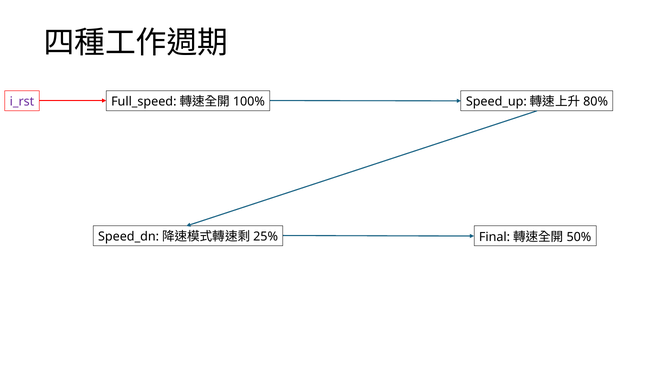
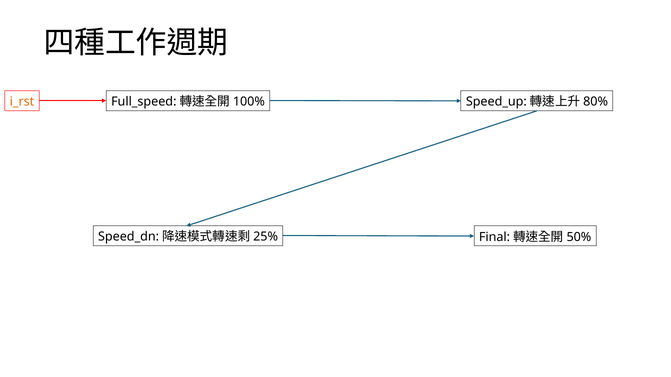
i_rst colour: purple -> orange
